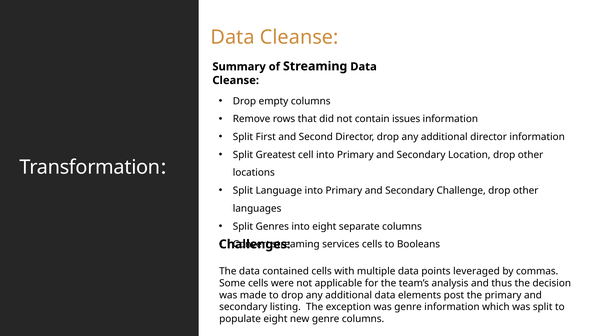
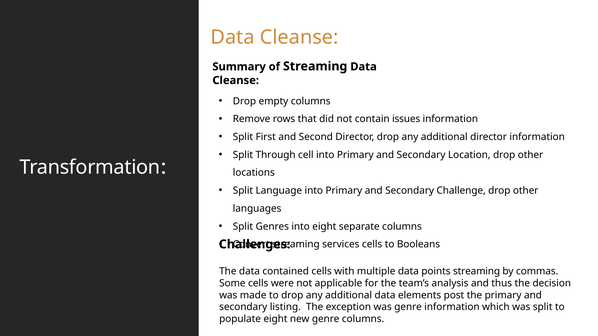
Greatest: Greatest -> Through
points leveraged: leveraged -> streaming
